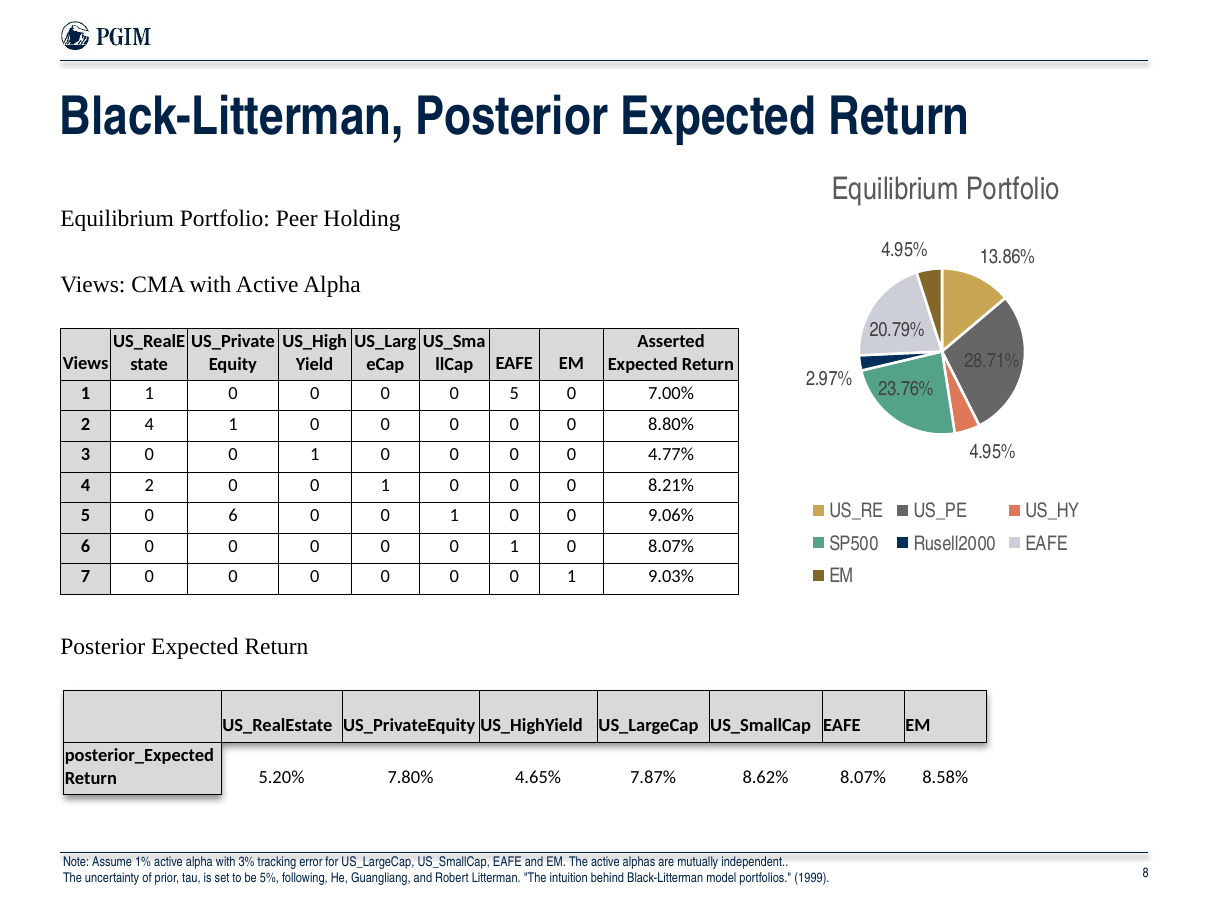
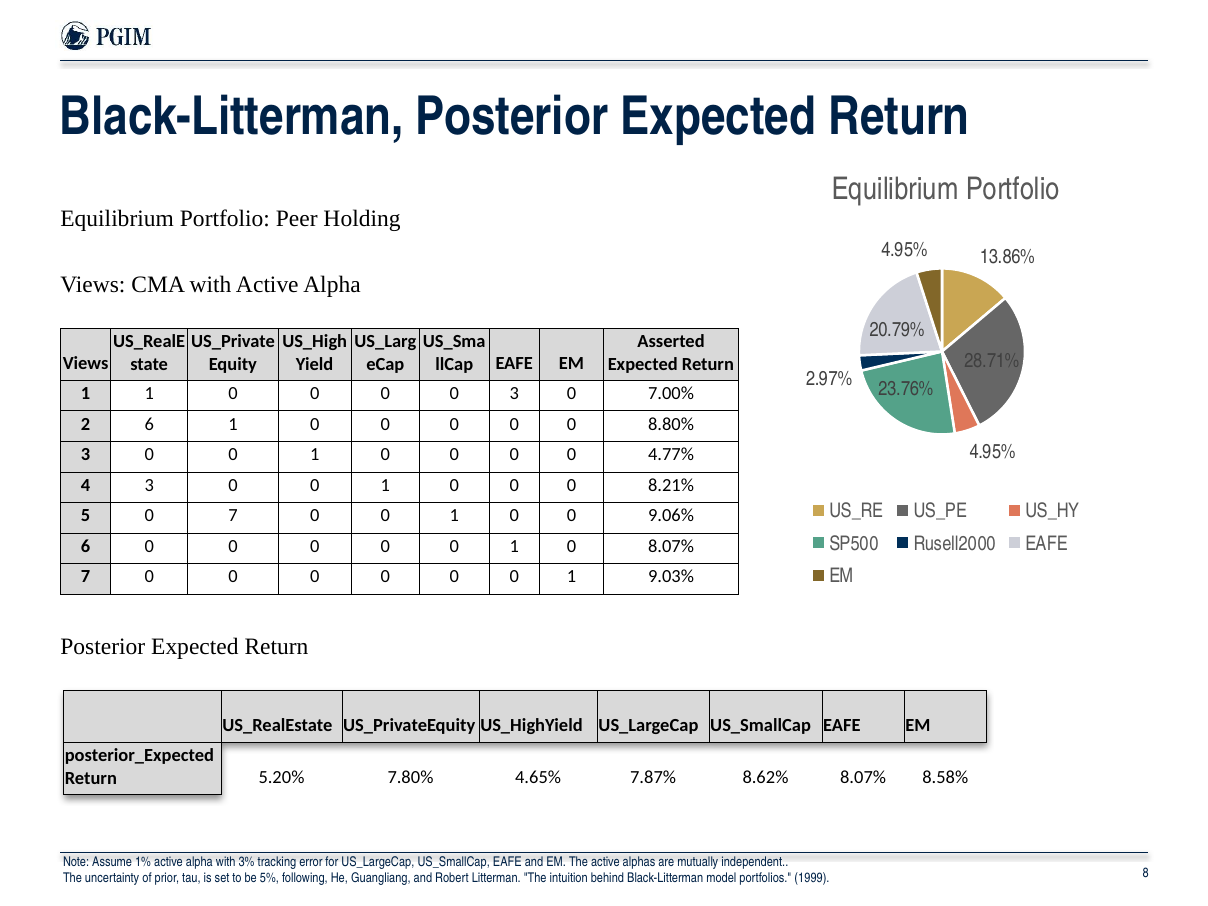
0 5: 5 -> 3
2 4: 4 -> 6
4 2: 2 -> 3
0 6: 6 -> 7
